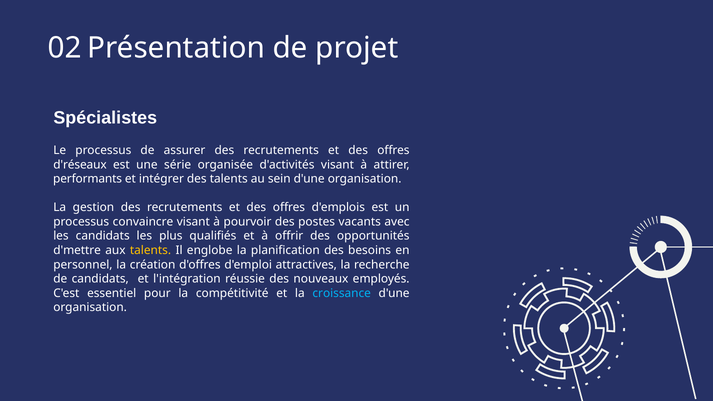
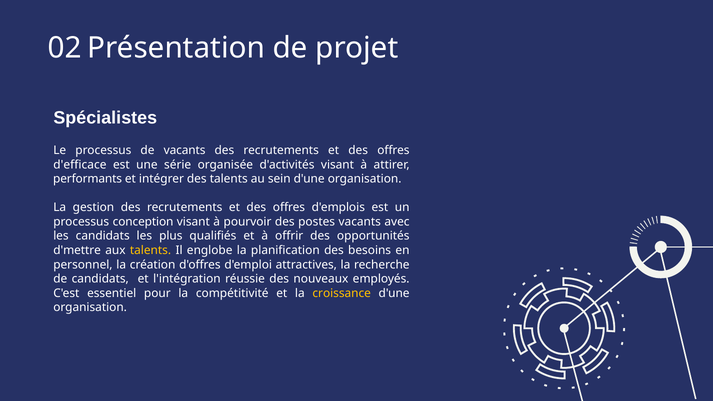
de assurer: assurer -> vacants
d'réseaux: d'réseaux -> d'efficace
convaincre: convaincre -> conception
croissance colour: light blue -> yellow
